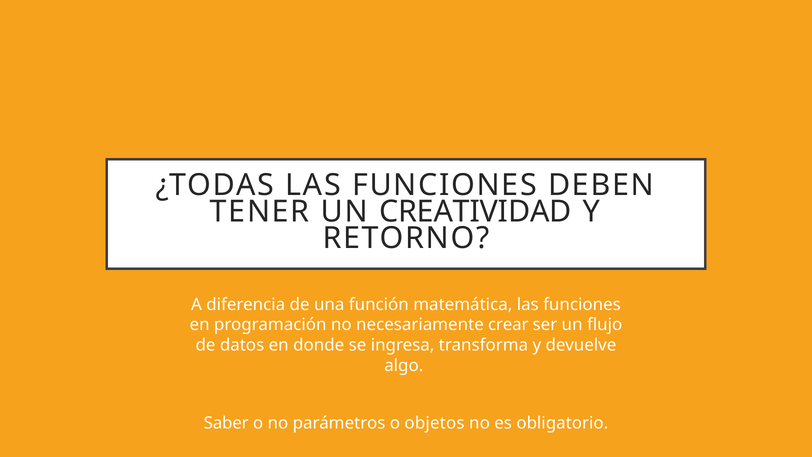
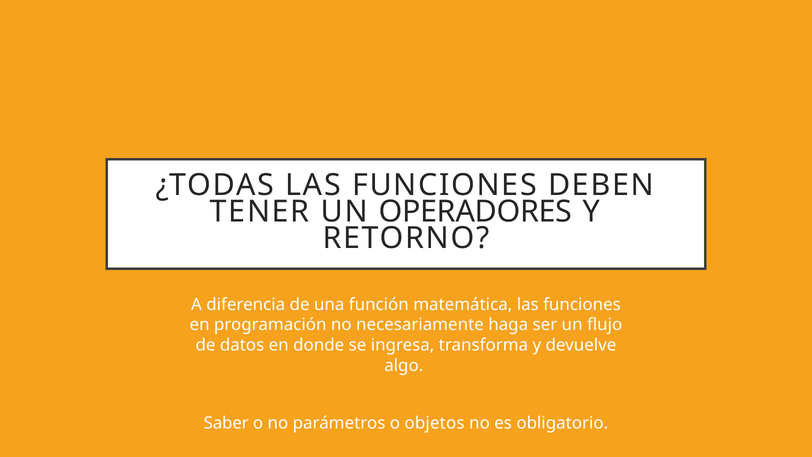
CREATIVIDAD: CREATIVIDAD -> OPERADORES
crear: crear -> haga
